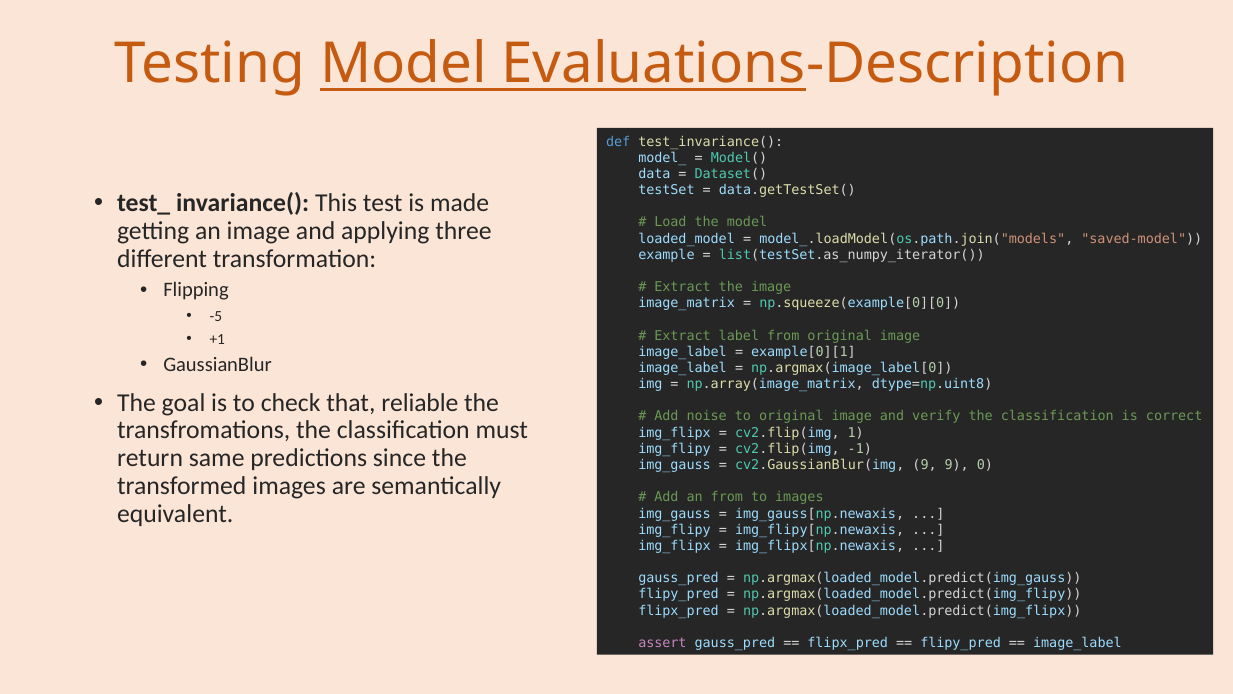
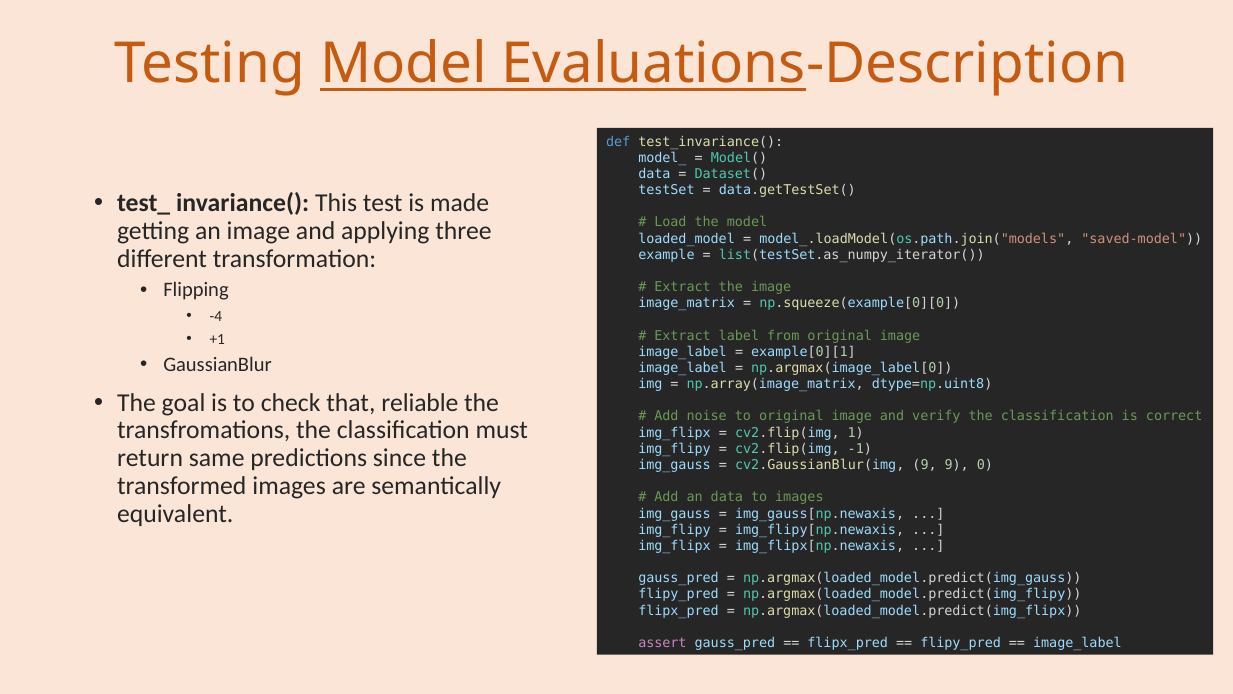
-5: -5 -> -4
an from: from -> data
